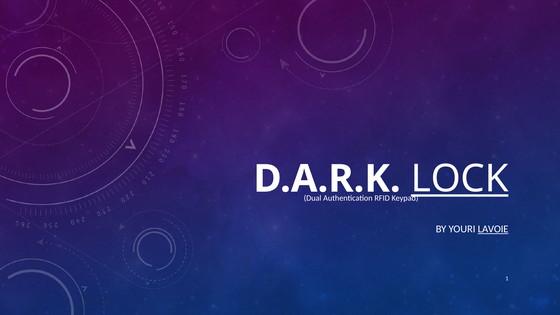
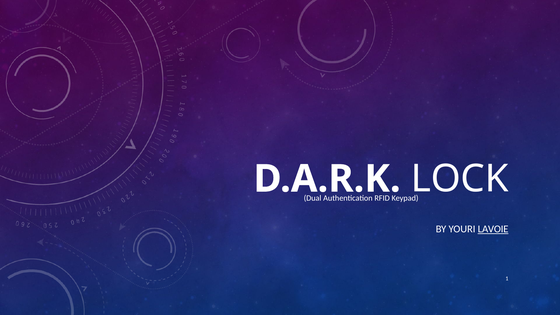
LOCK underline: present -> none
